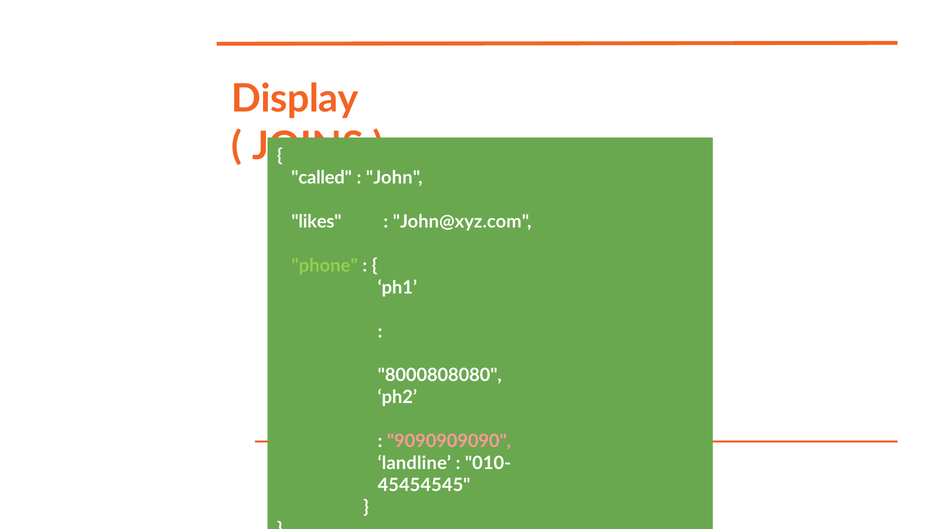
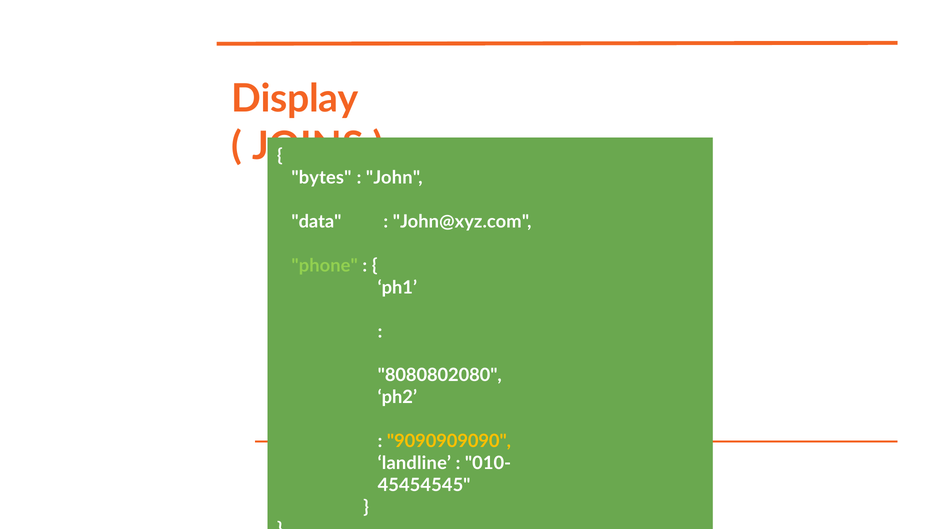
called: called -> bytes
likes: likes -> data
8000808080: 8000808080 -> 8080802080
9090909090 colour: pink -> yellow
